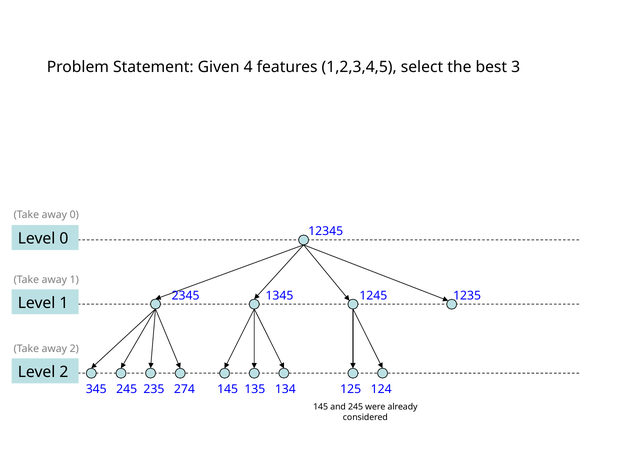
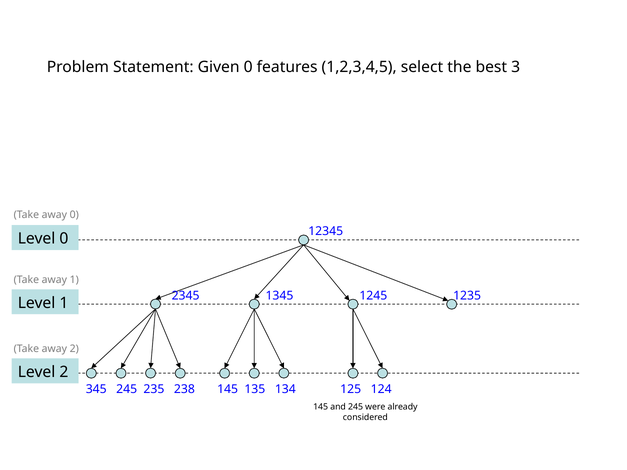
Given 4: 4 -> 0
274: 274 -> 238
